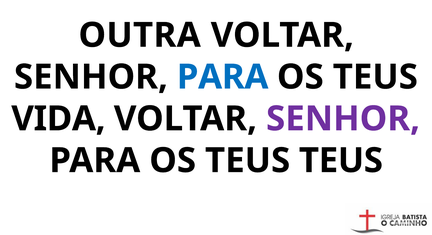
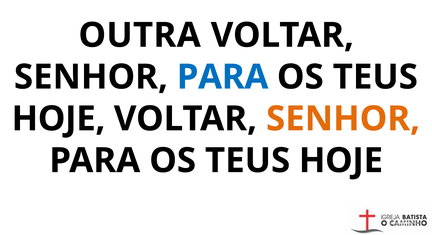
VIDA at (58, 119): VIDA -> HOJE
SENHOR at (343, 119) colour: purple -> orange
TEUS at (341, 161): TEUS -> HOJE
